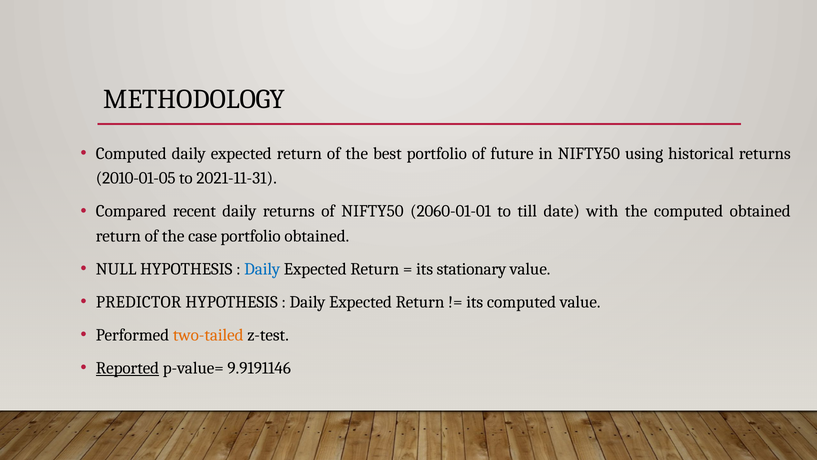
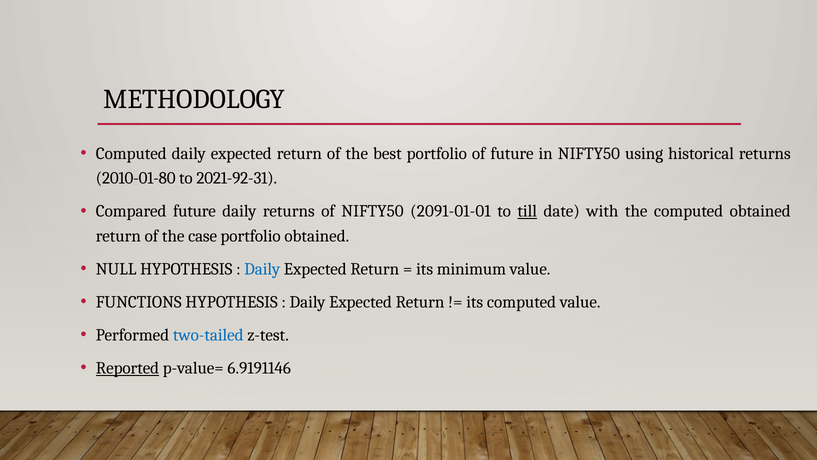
2010-01-05: 2010-01-05 -> 2010-01-80
2021-11-31: 2021-11-31 -> 2021-92-31
Compared recent: recent -> future
2060-01-01: 2060-01-01 -> 2091-01-01
till underline: none -> present
stationary: stationary -> minimum
PREDICTOR: PREDICTOR -> FUNCTIONS
two-tailed colour: orange -> blue
9.9191146: 9.9191146 -> 6.9191146
